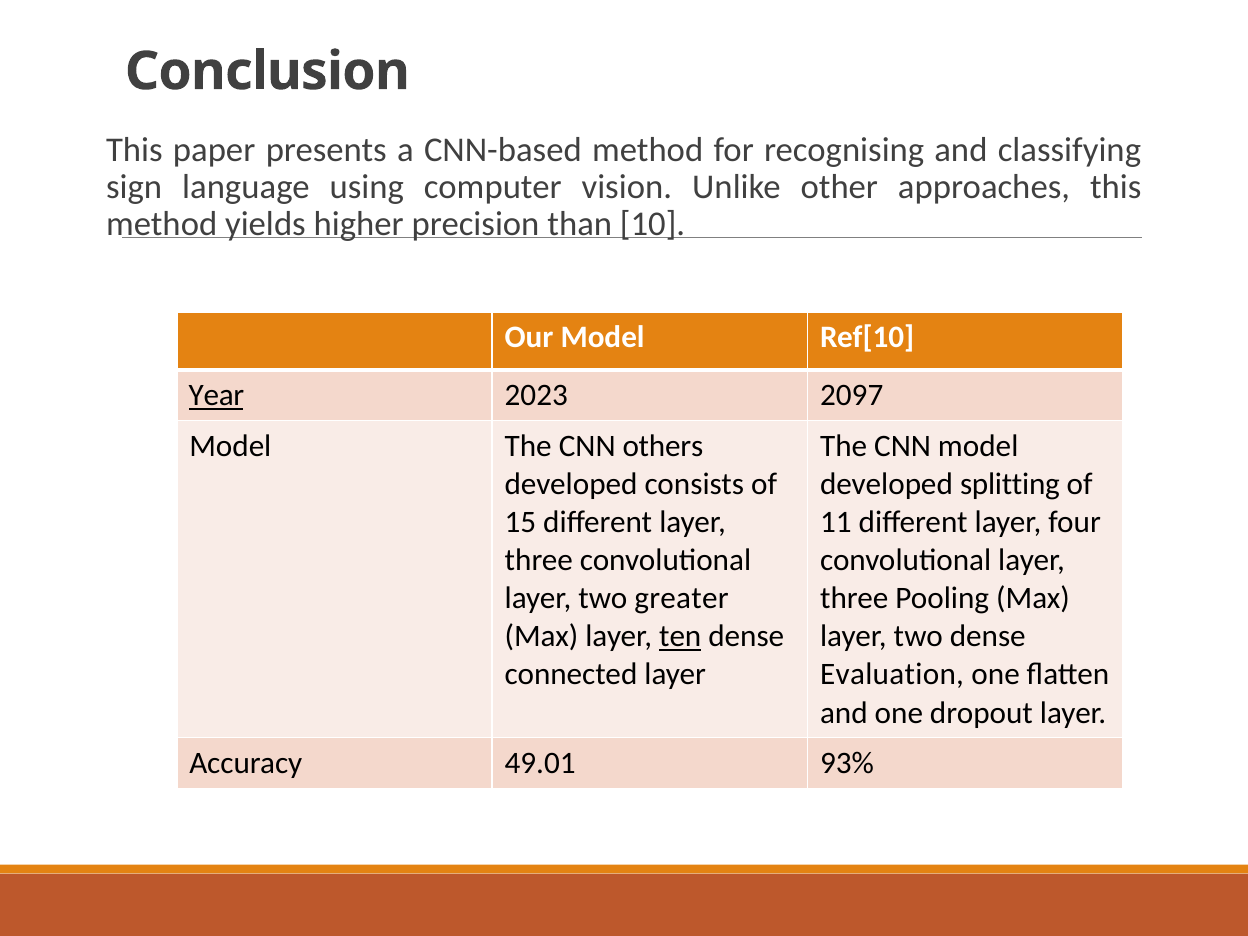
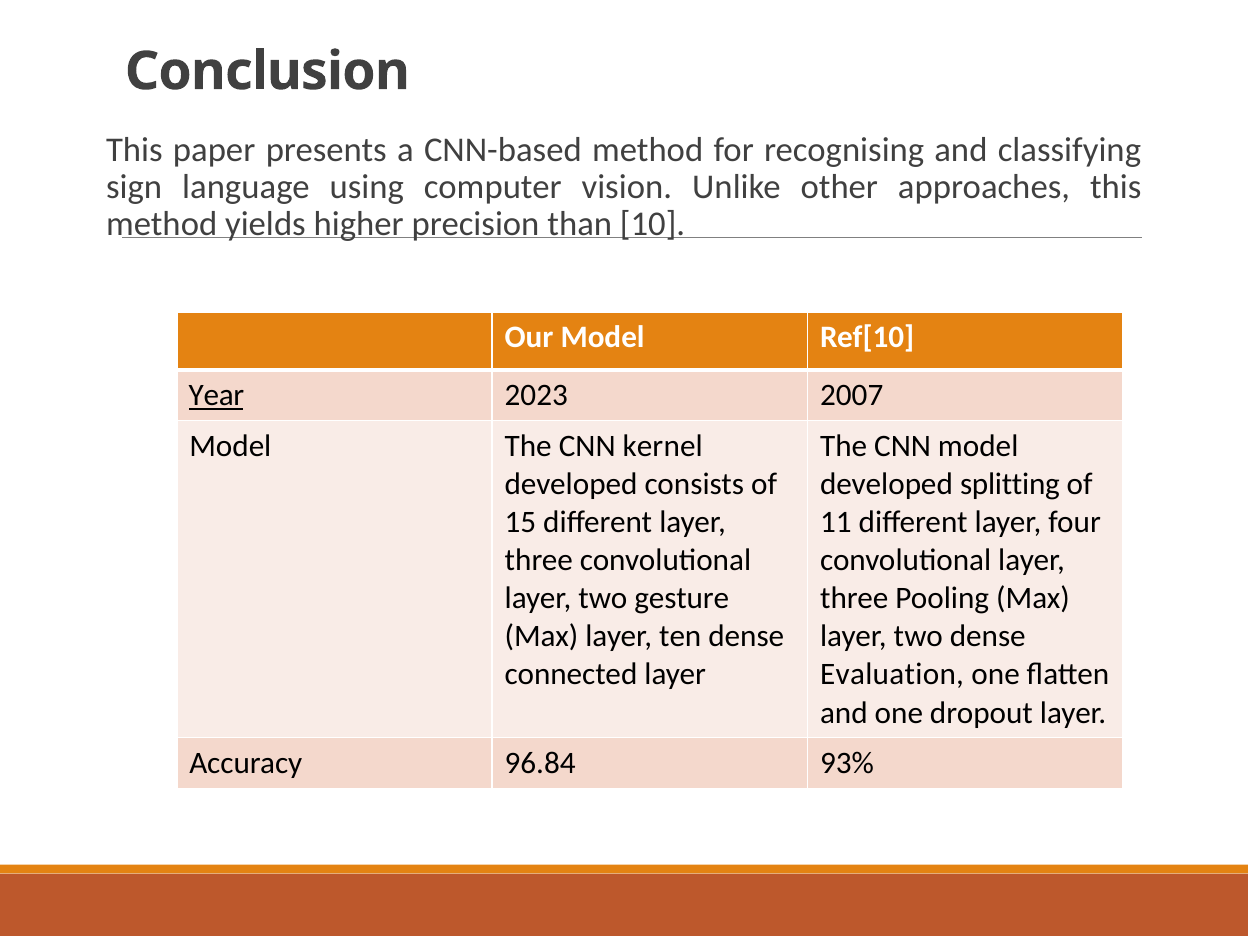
2097: 2097 -> 2007
others: others -> kernel
greater: greater -> gesture
ten underline: present -> none
49.01: 49.01 -> 96.84
